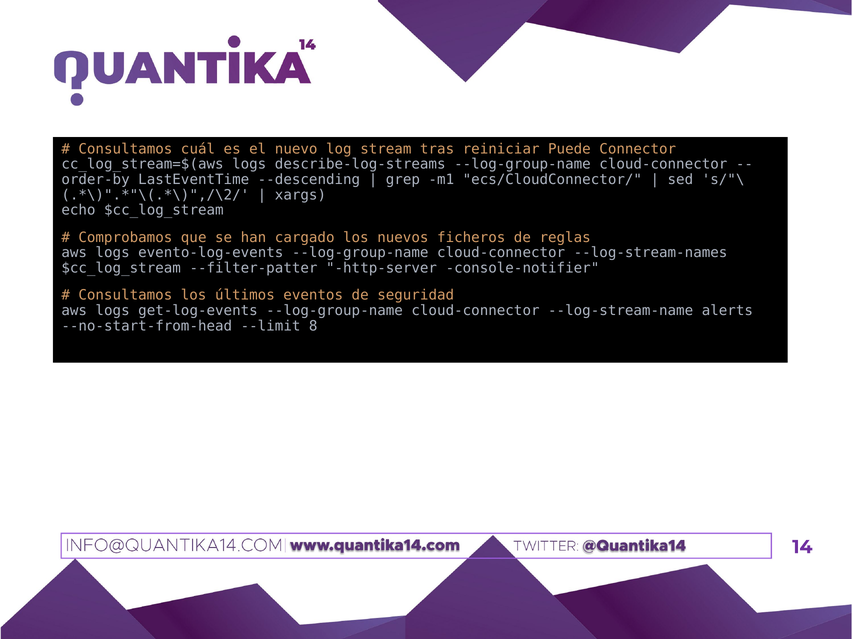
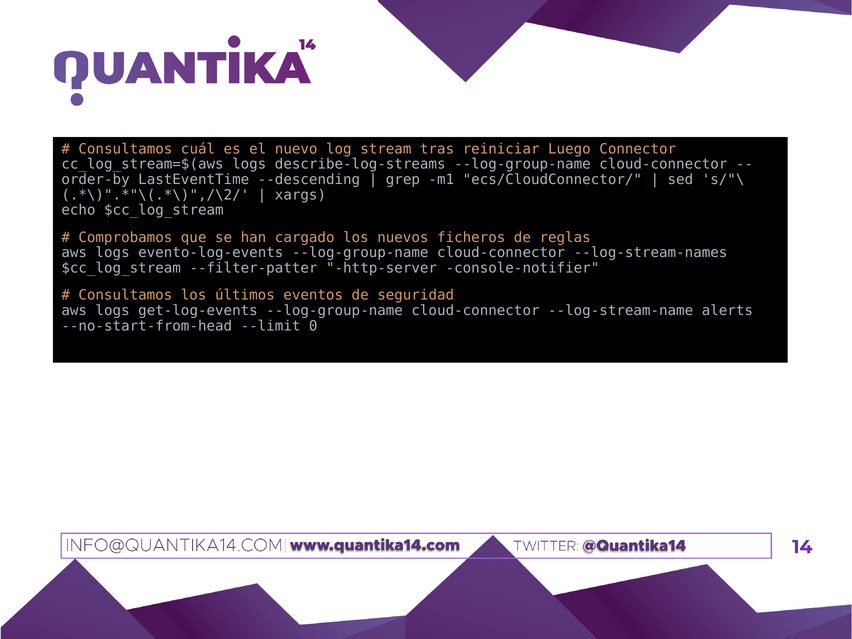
Puede: Puede -> Luego
8: 8 -> 0
